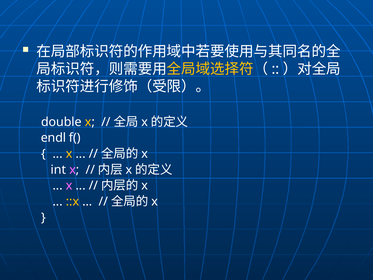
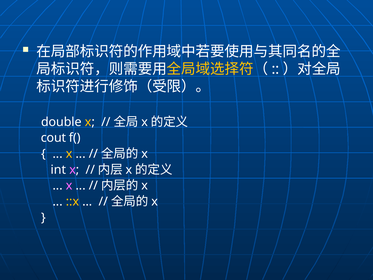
endl: endl -> cout
